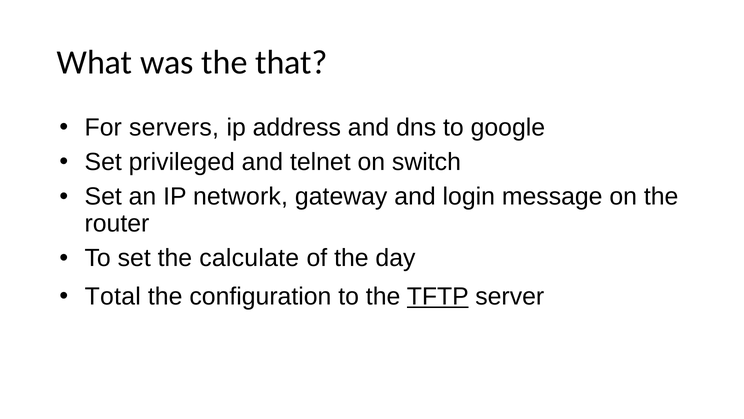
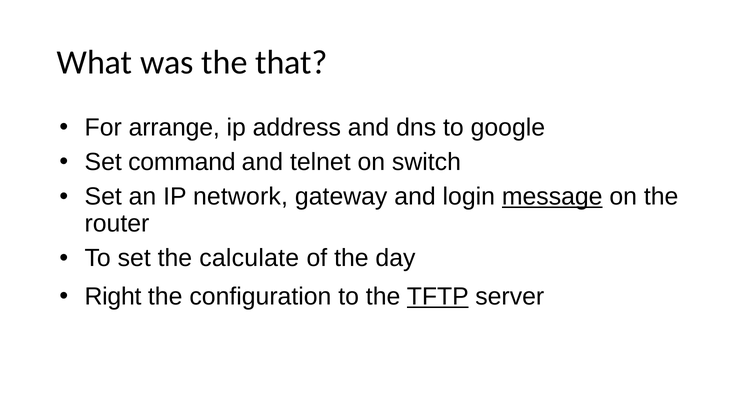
servers: servers -> arrange
privileged: privileged -> command
message underline: none -> present
Total: Total -> Right
